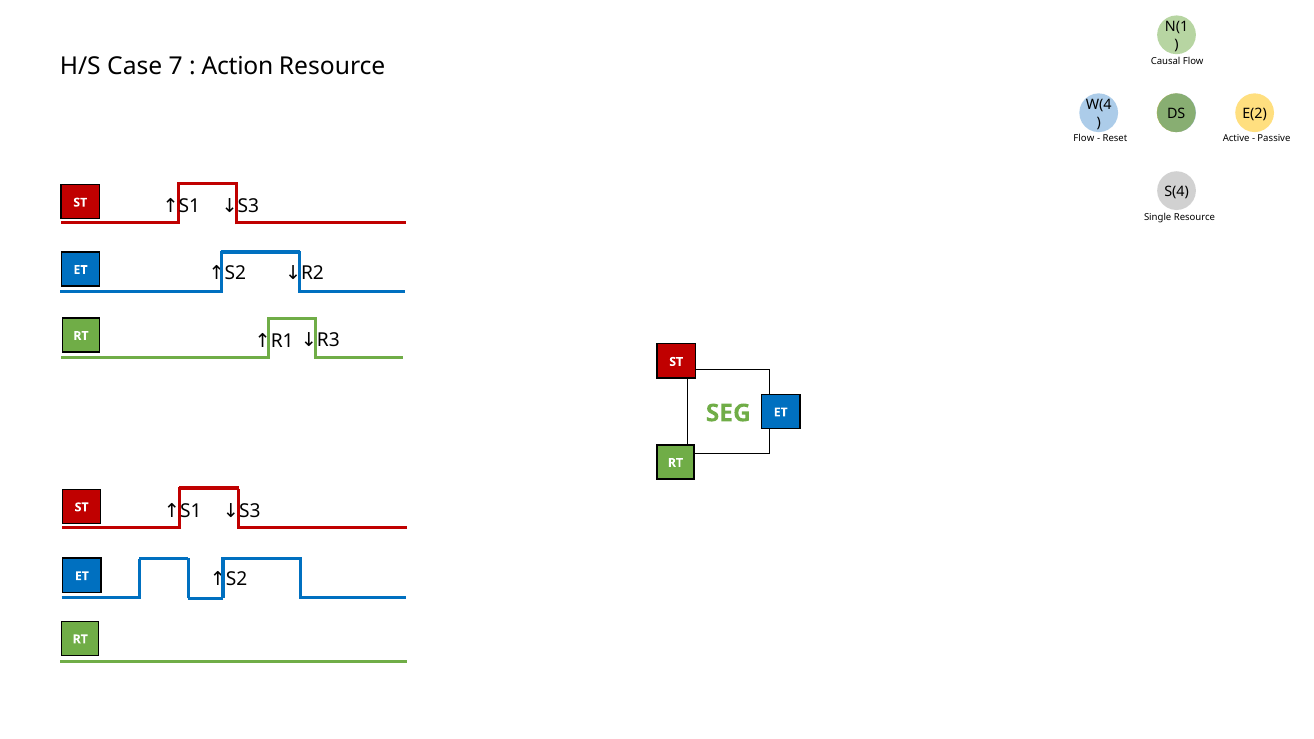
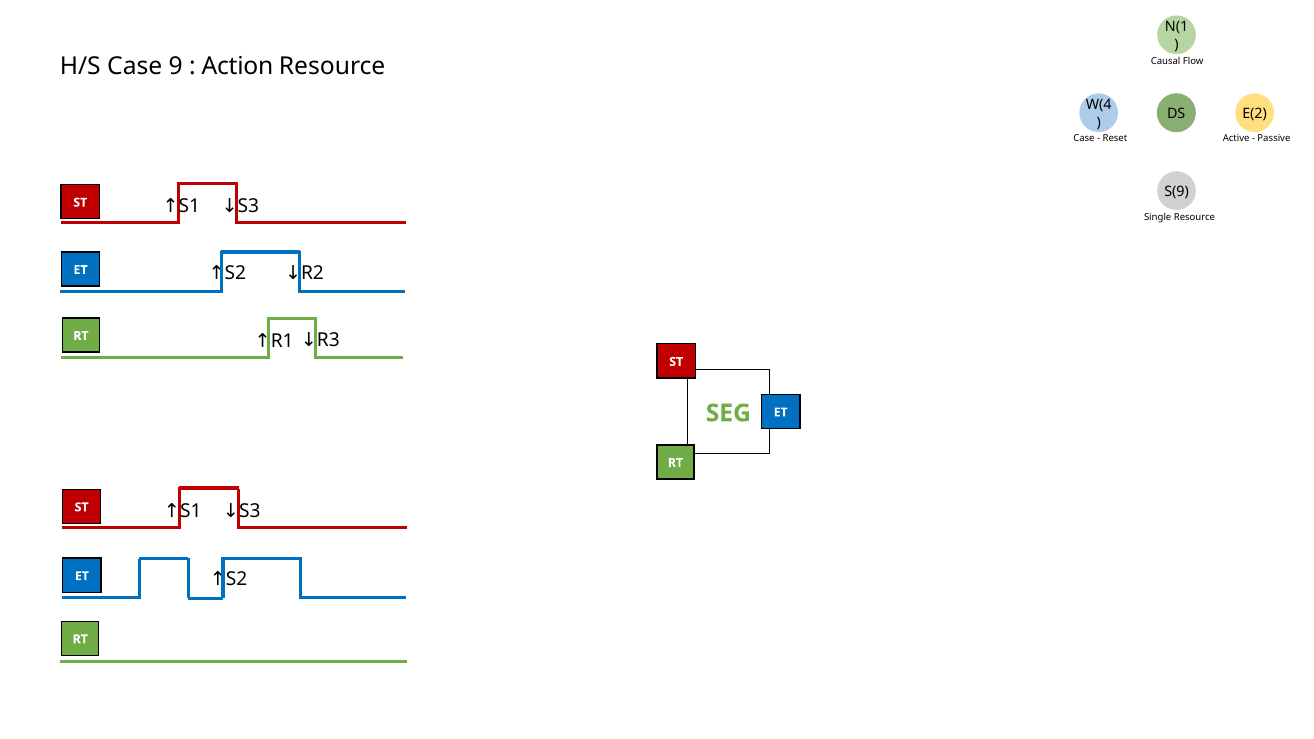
7: 7 -> 9
Flow at (1084, 139): Flow -> Case
S(4: S(4 -> S(9
